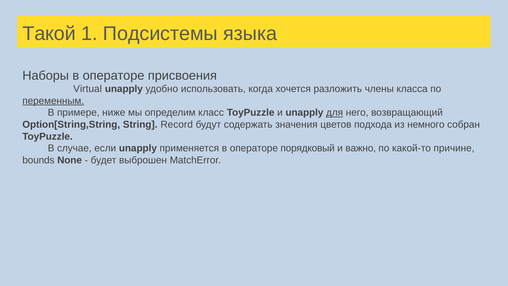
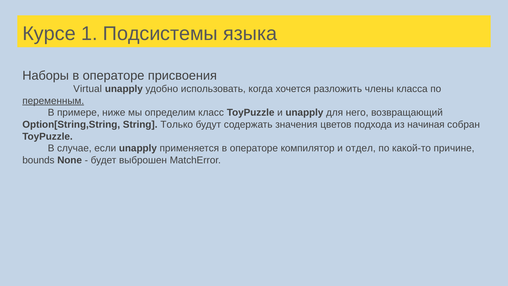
Такой: Такой -> Курсе
для underline: present -> none
Record: Record -> Только
немного: немного -> начиная
порядковый: порядковый -> компилятор
важно: важно -> отдел
